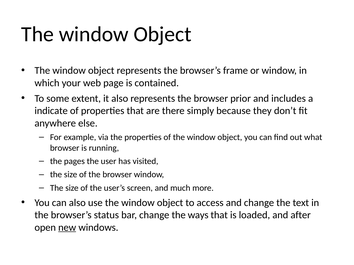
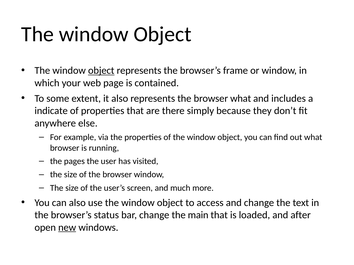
object at (101, 71) underline: none -> present
browser prior: prior -> what
ways: ways -> main
